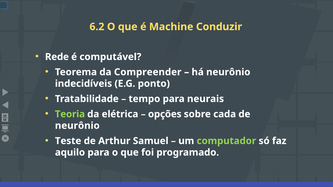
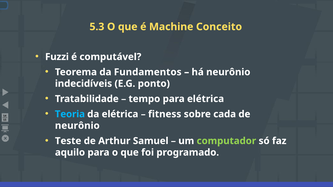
6.2: 6.2 -> 5.3
Conduzir: Conduzir -> Conceito
Rede: Rede -> Fuzzi
Compreender: Compreender -> Fundamentos
para neurais: neurais -> elétrica
Teoria colour: light green -> light blue
opções: opções -> fitness
